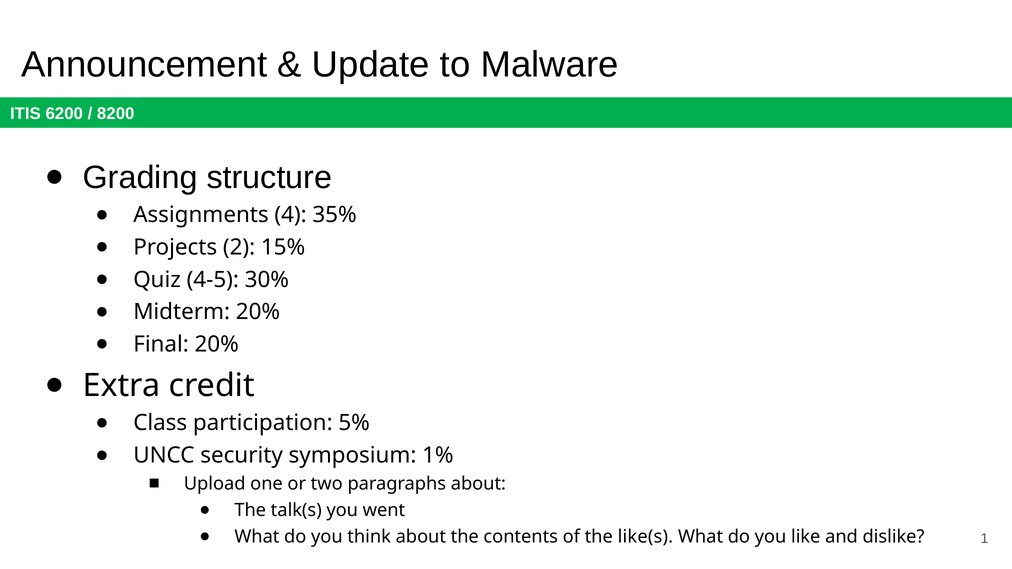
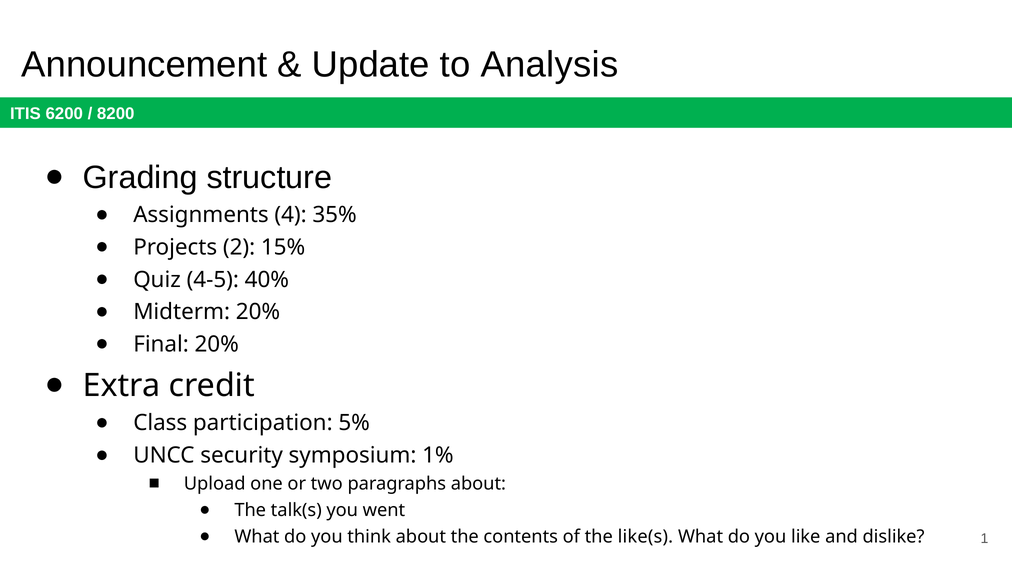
Malware: Malware -> Analysis
30%: 30% -> 40%
